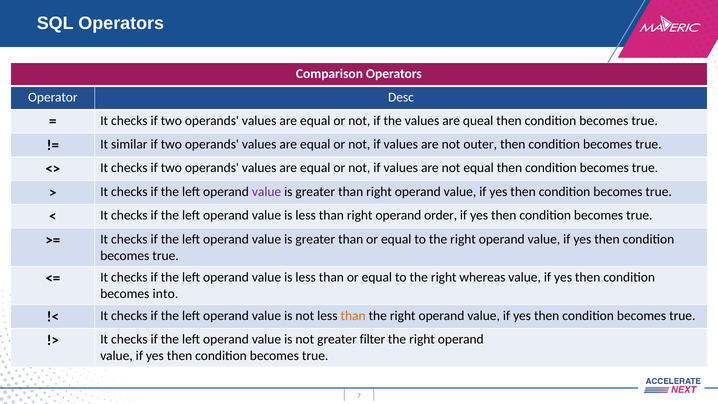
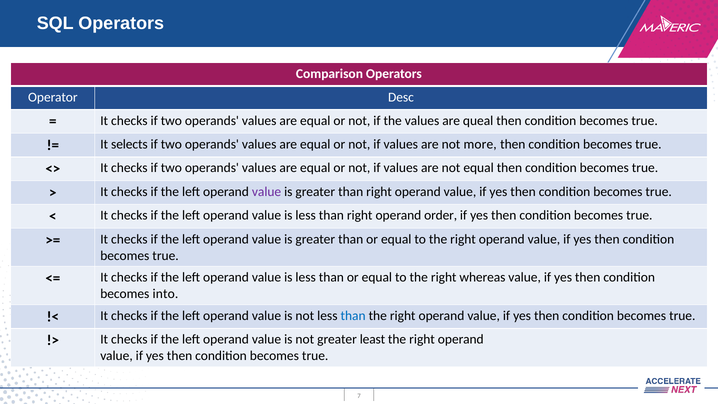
similar: similar -> selects
outer: outer -> more
than at (353, 316) colour: orange -> blue
filter: filter -> least
